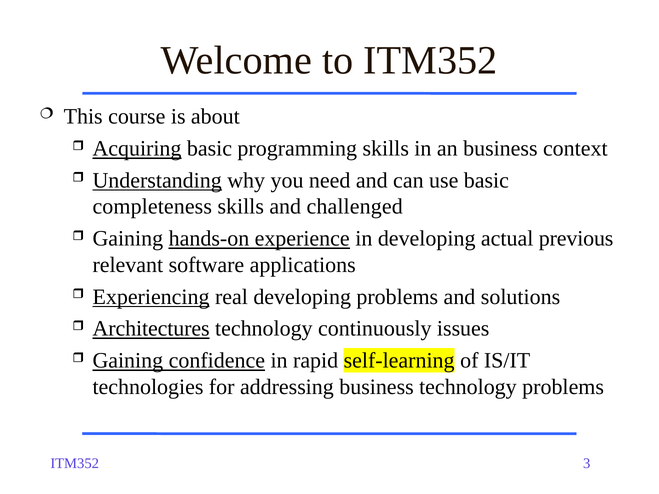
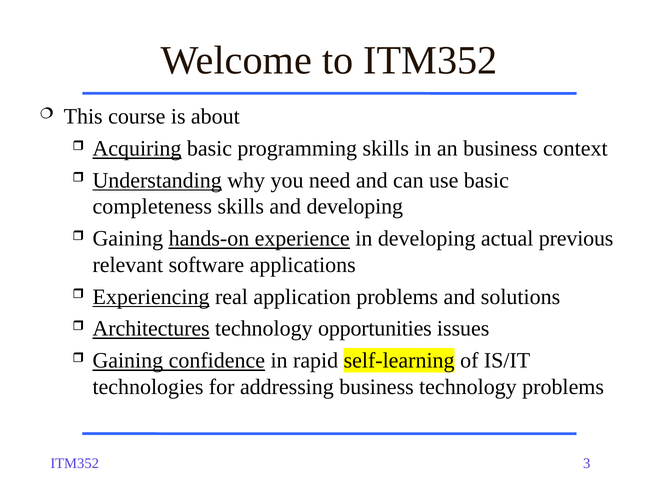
and challenged: challenged -> developing
real developing: developing -> application
continuously: continuously -> opportunities
